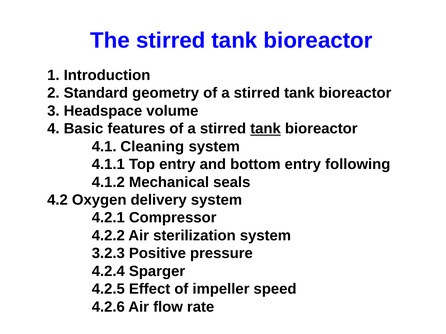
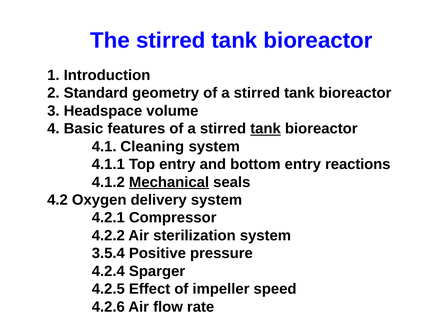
following: following -> reactions
Mechanical underline: none -> present
3.2.3: 3.2.3 -> 3.5.4
